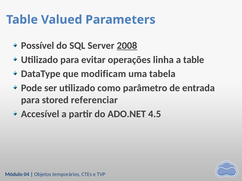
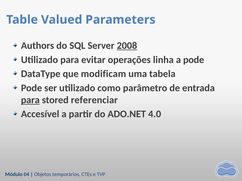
Possível: Possível -> Authors
a table: table -> pode
para at (30, 100) underline: none -> present
4.5: 4.5 -> 4.0
